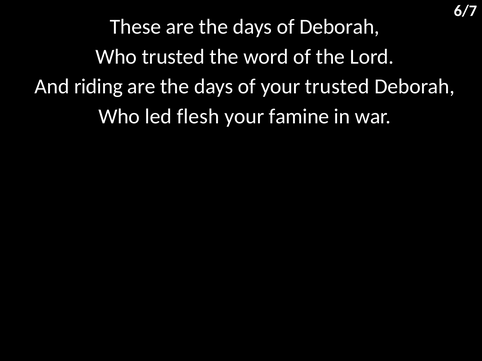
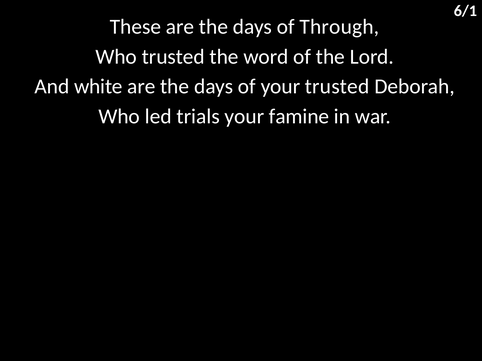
6/7: 6/7 -> 6/1
of Deborah: Deborah -> Through
riding: riding -> white
flesh: flesh -> trials
